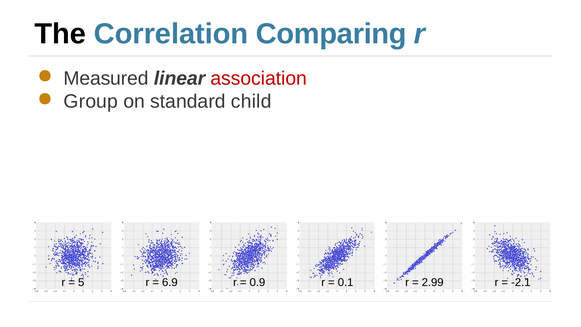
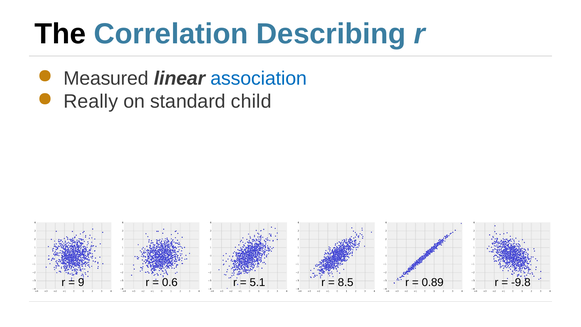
Comparing: Comparing -> Describing
association colour: red -> blue
Group: Group -> Really
5: 5 -> 9
6.9: 6.9 -> 0.6
0.9: 0.9 -> 5.1
0.1: 0.1 -> 8.5
2.99: 2.99 -> 0.89
-2.1: -2.1 -> -9.8
